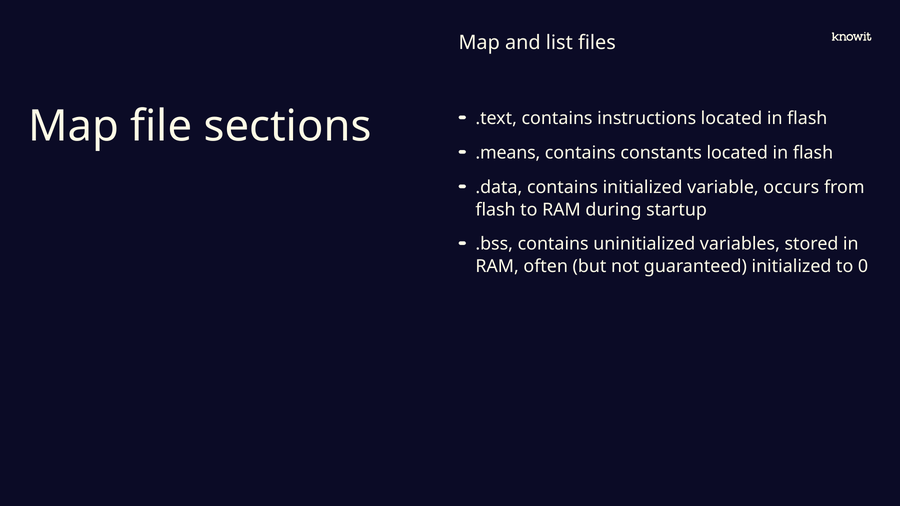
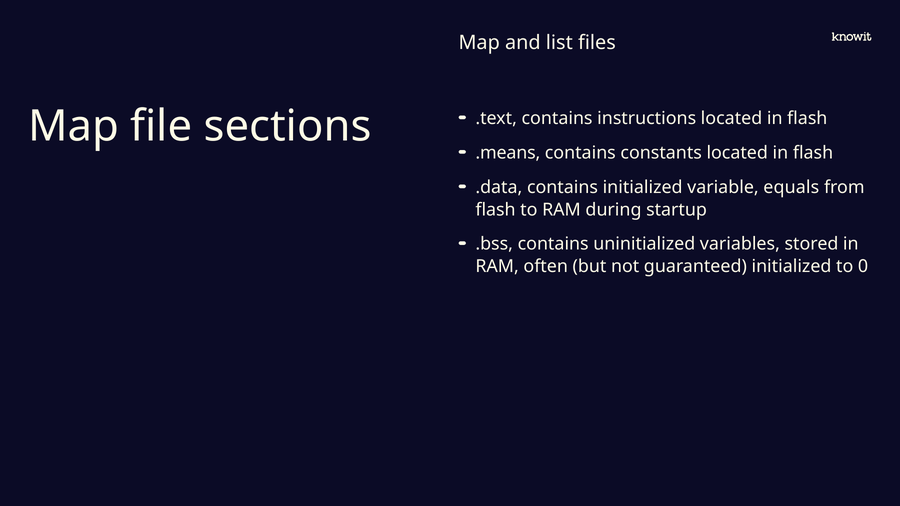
occurs: occurs -> equals
